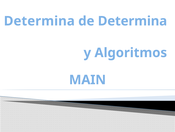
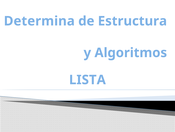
de Determina: Determina -> Estructura
MAIN: MAIN -> LISTA
